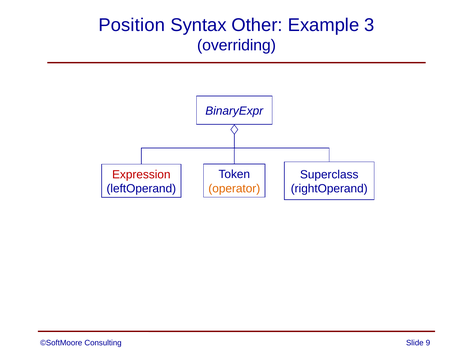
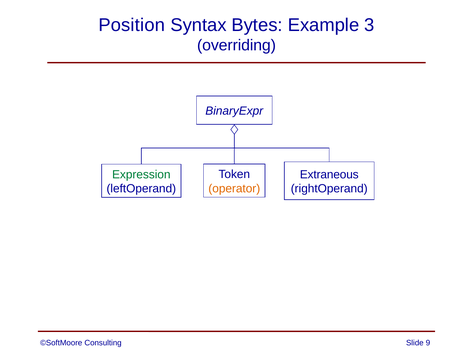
Other: Other -> Bytes
Expression colour: red -> green
Superclass: Superclass -> Extraneous
